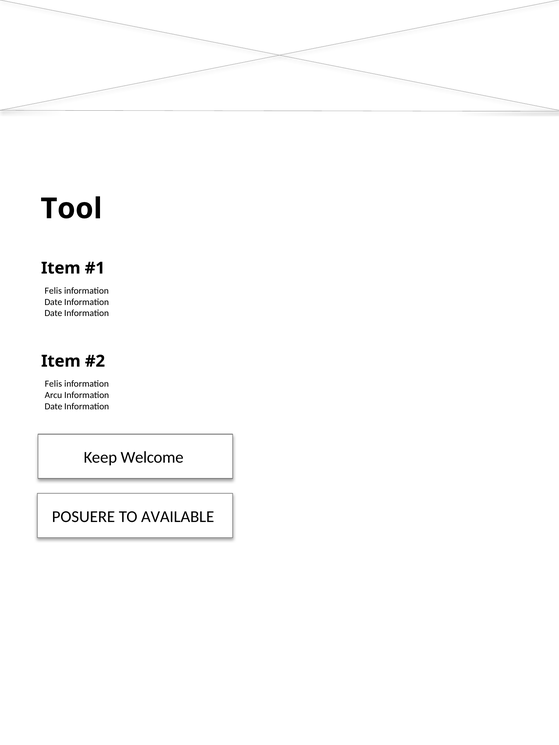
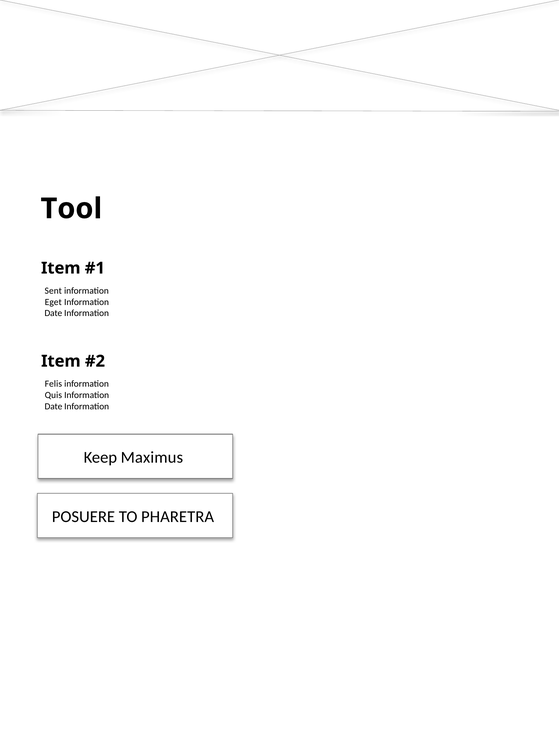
Felis at (53, 291): Felis -> Sent
Date at (53, 302): Date -> Eget
Arcu: Arcu -> Quis
Welcome: Welcome -> Maximus
AVAILABLE: AVAILABLE -> PHARETRA
